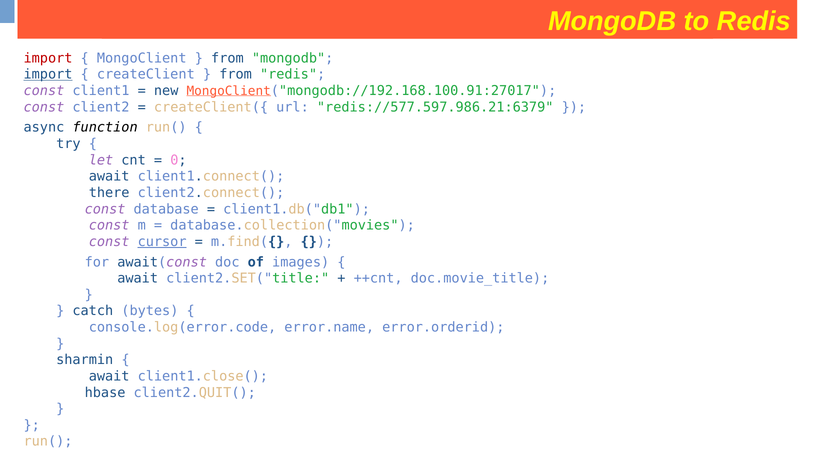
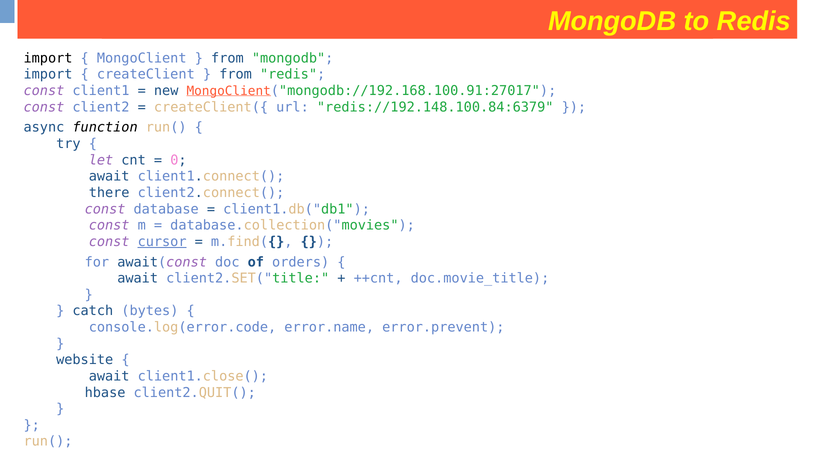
import at (48, 58) colour: red -> black
import at (48, 74) underline: present -> none
redis://577.597.986.21:6379: redis://577.597.986.21:6379 -> redis://192.148.100.84:6379
images: images -> orders
error.orderid: error.orderid -> error.prevent
sharmin: sharmin -> website
